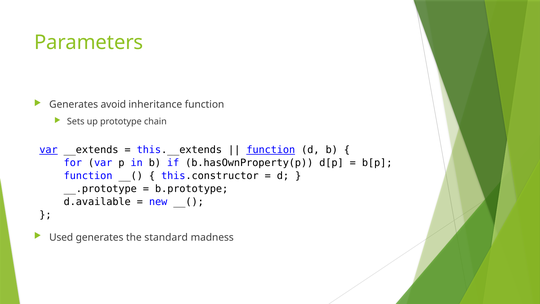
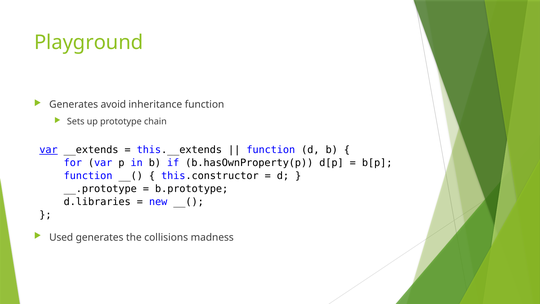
Parameters: Parameters -> Playground
function at (271, 150) underline: present -> none
d.available: d.available -> d.libraries
standard: standard -> collisions
